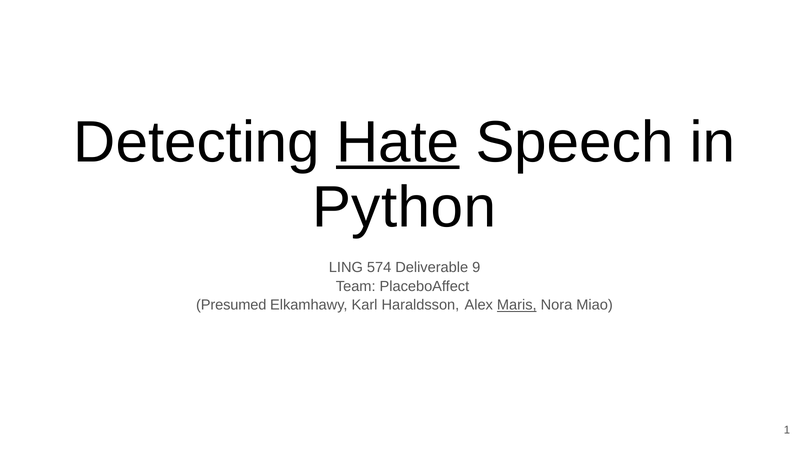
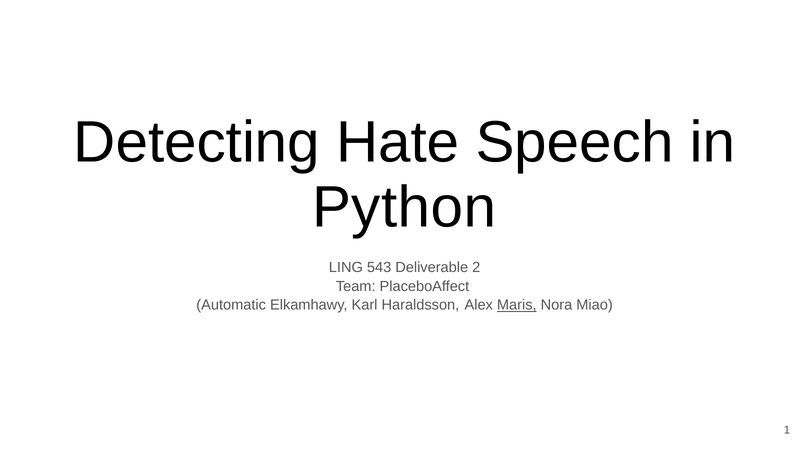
Hate underline: present -> none
574: 574 -> 543
9: 9 -> 2
Presumed: Presumed -> Automatic
